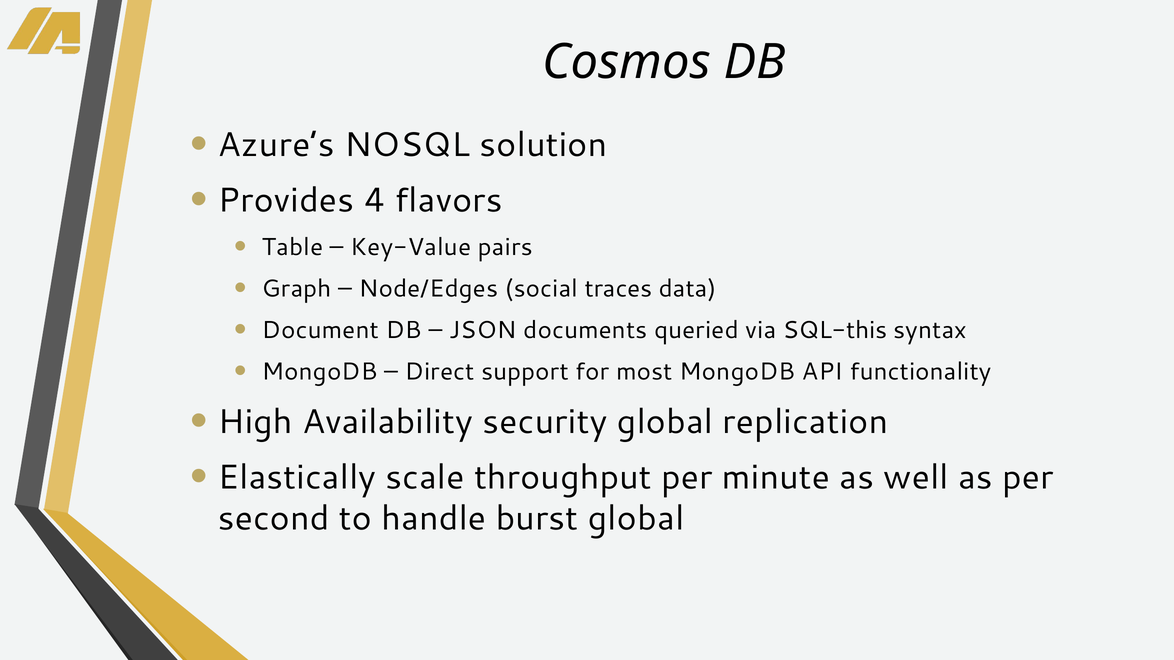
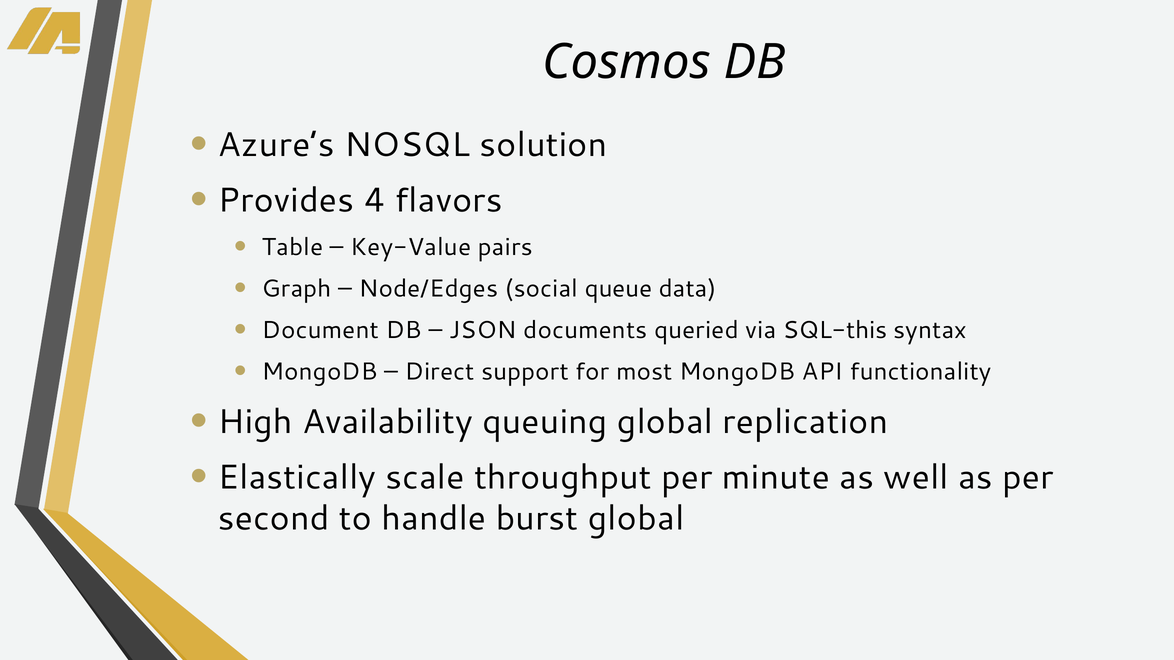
traces: traces -> queue
security: security -> queuing
